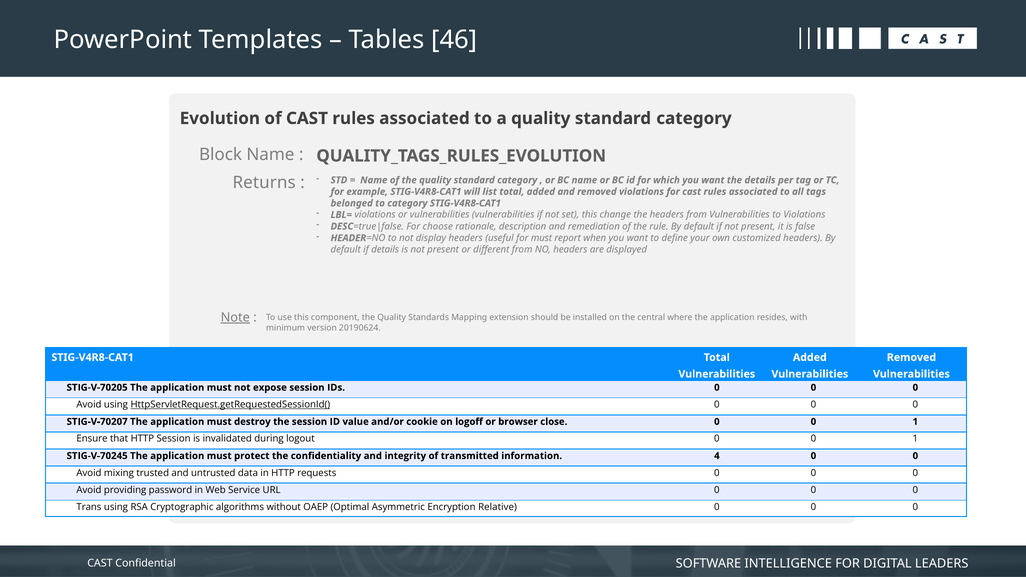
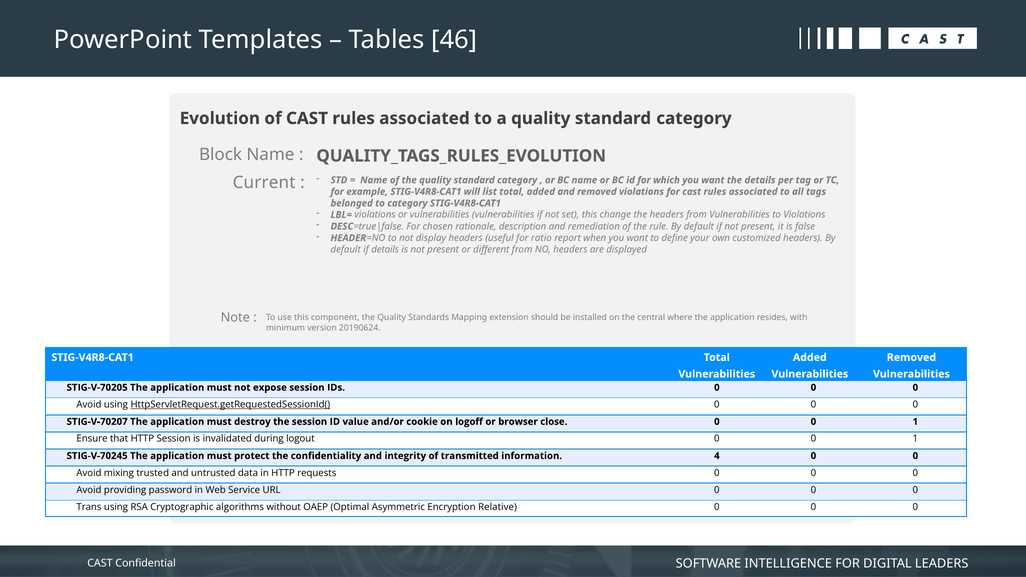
Returns: Returns -> Current
choose: choose -> chosen
for must: must -> ratio
Note underline: present -> none
